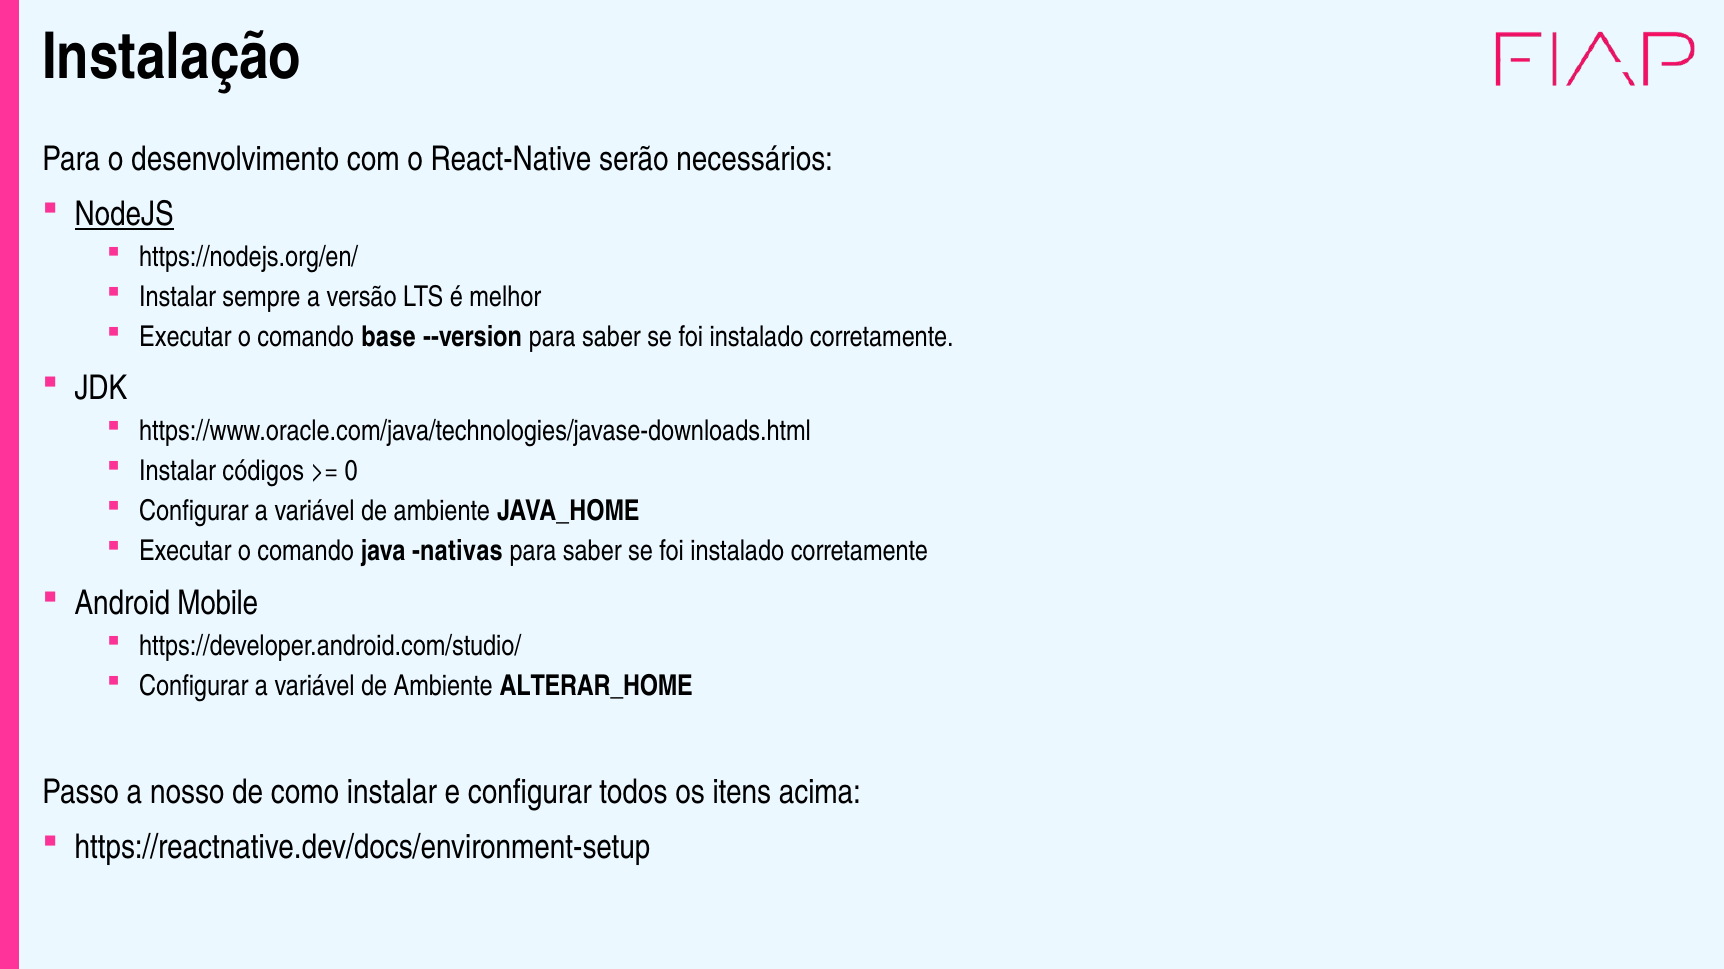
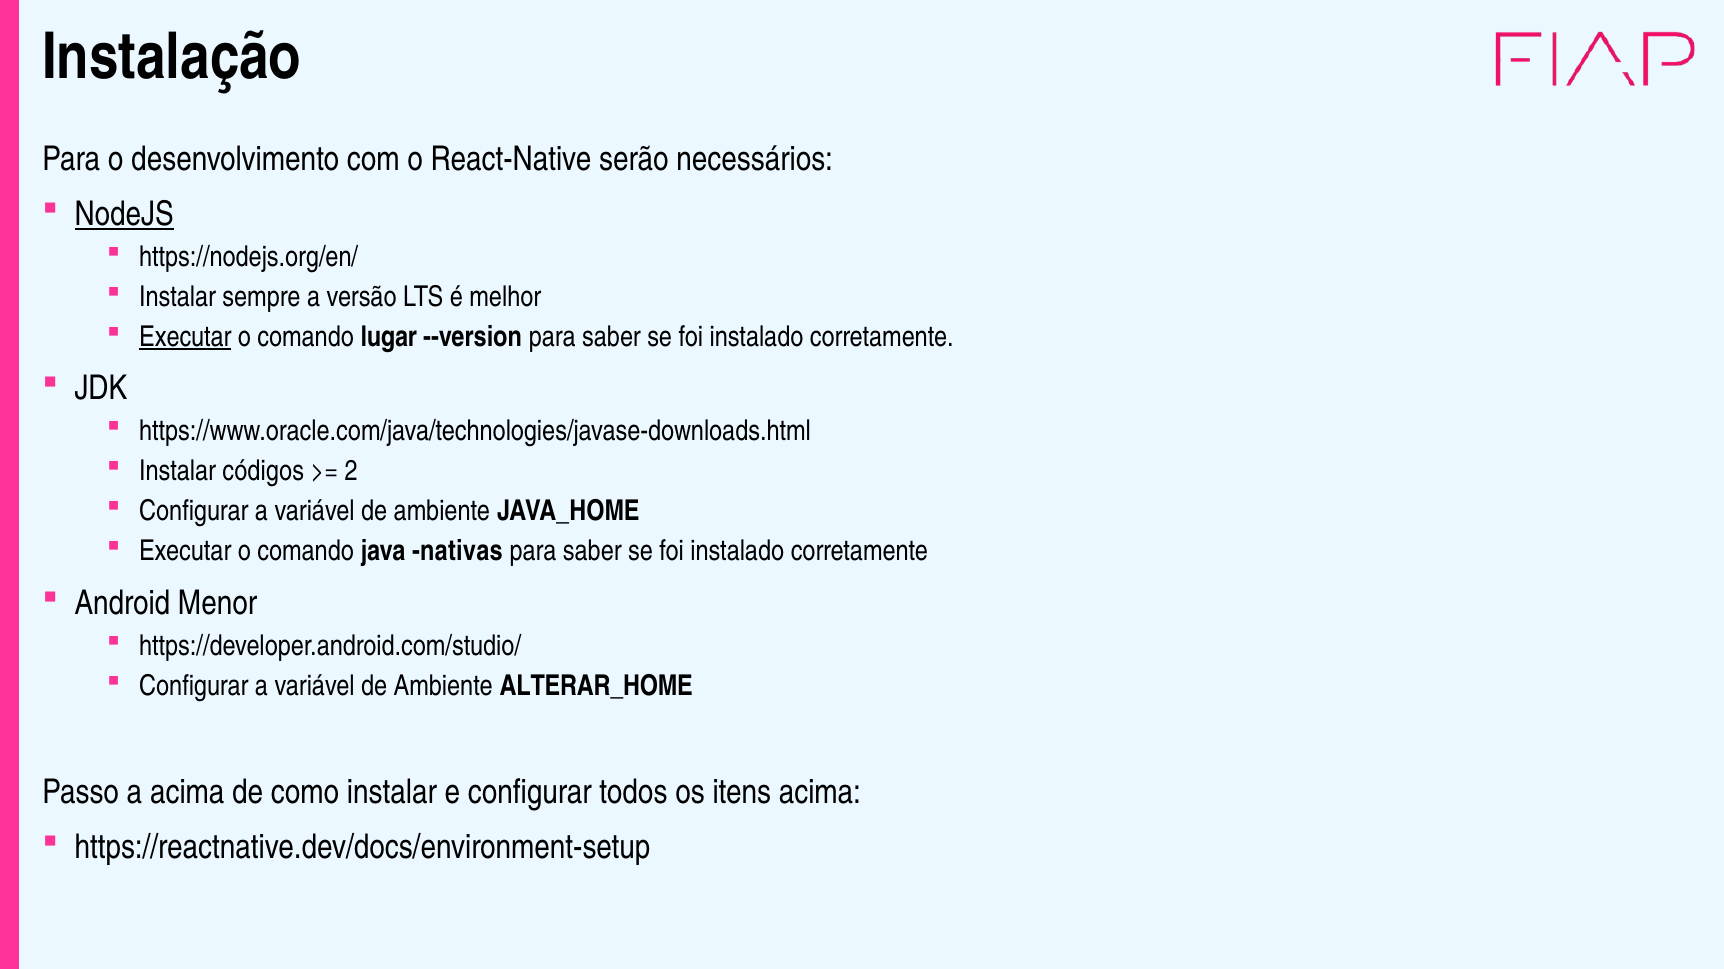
Executar at (185, 337) underline: none -> present
base: base -> lugar
0: 0 -> 2
Mobile: Mobile -> Menor
a nosso: nosso -> acima
